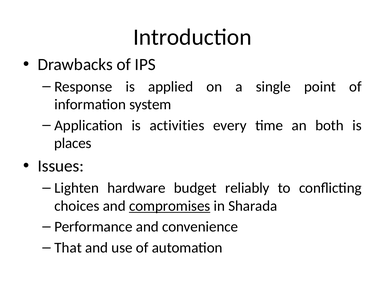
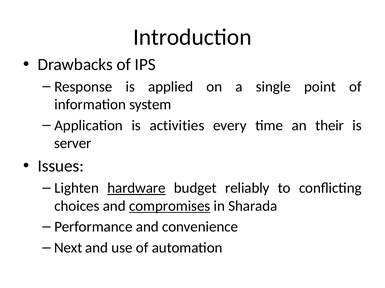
both: both -> their
places: places -> server
hardware underline: none -> present
That: That -> Next
